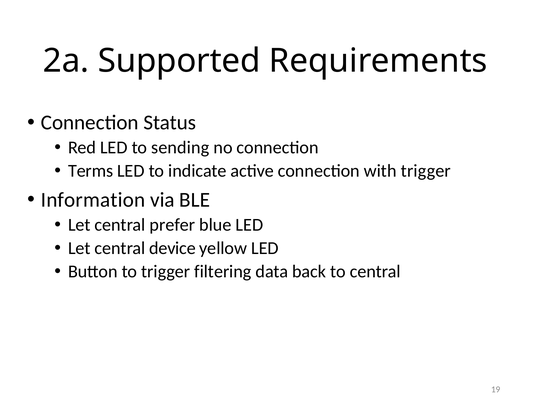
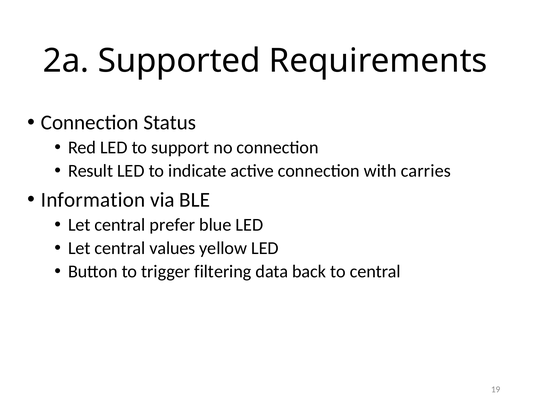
sending: sending -> support
Terms: Terms -> Result
with trigger: trigger -> carries
device: device -> values
